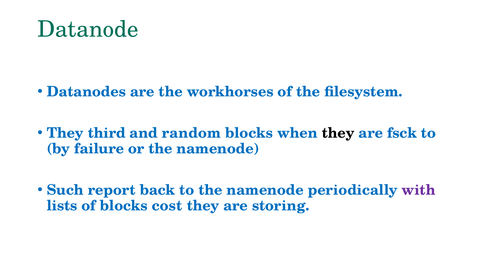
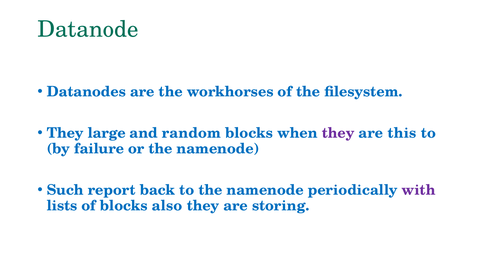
third: third -> large
they at (338, 133) colour: black -> purple
fsck: fsck -> this
cost: cost -> also
